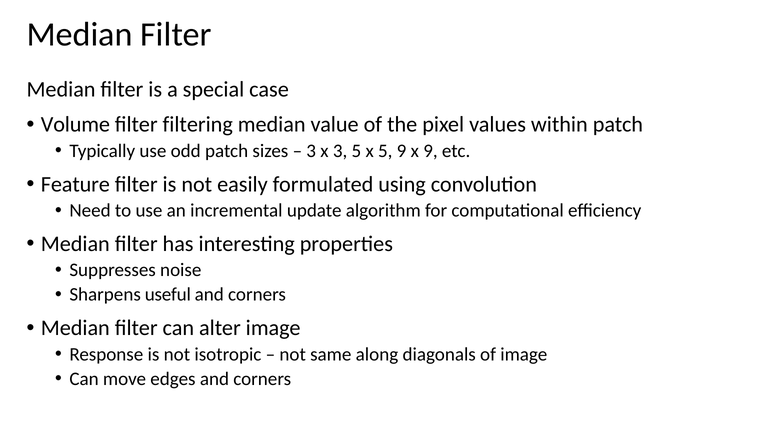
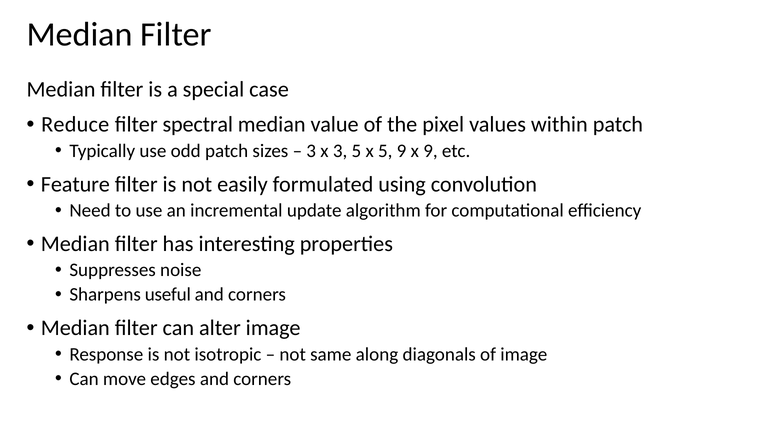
Volume: Volume -> Reduce
filtering: filtering -> spectral
